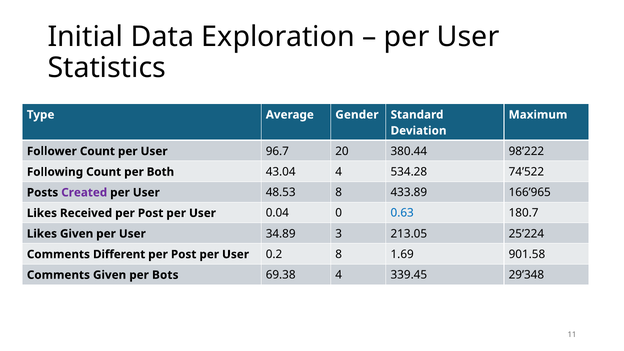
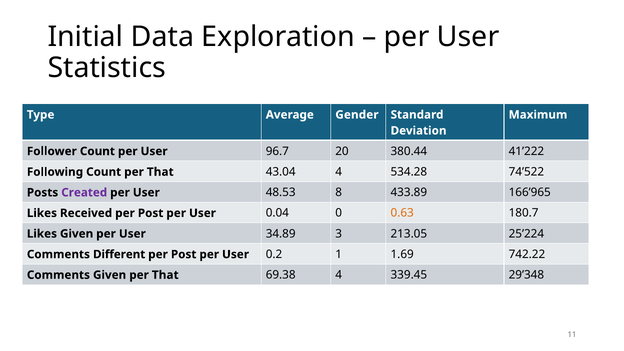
98’222: 98’222 -> 41’222
Count per Both: Both -> That
0.63 colour: blue -> orange
0.2 8: 8 -> 1
901.58: 901.58 -> 742.22
Given per Bots: Bots -> That
